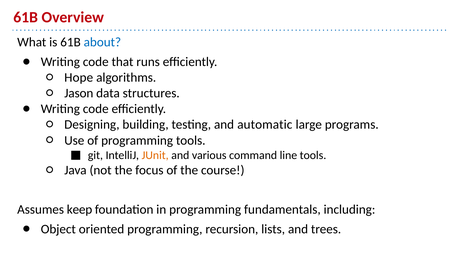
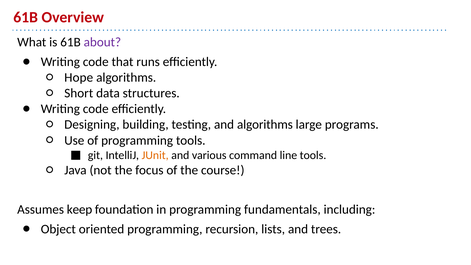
about colour: blue -> purple
Jason: Jason -> Short
and automatic: automatic -> algorithms
